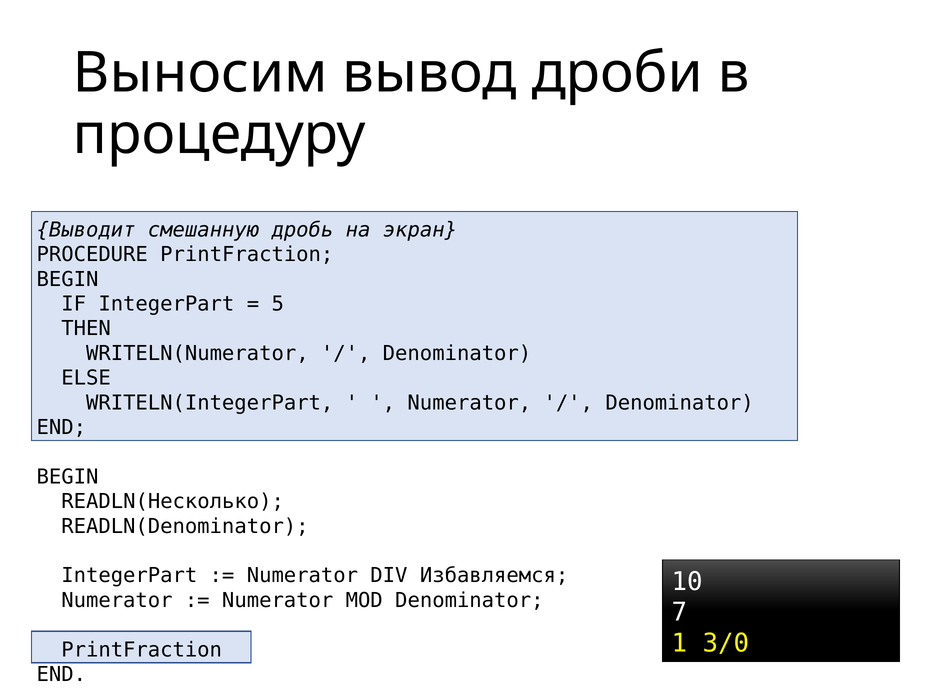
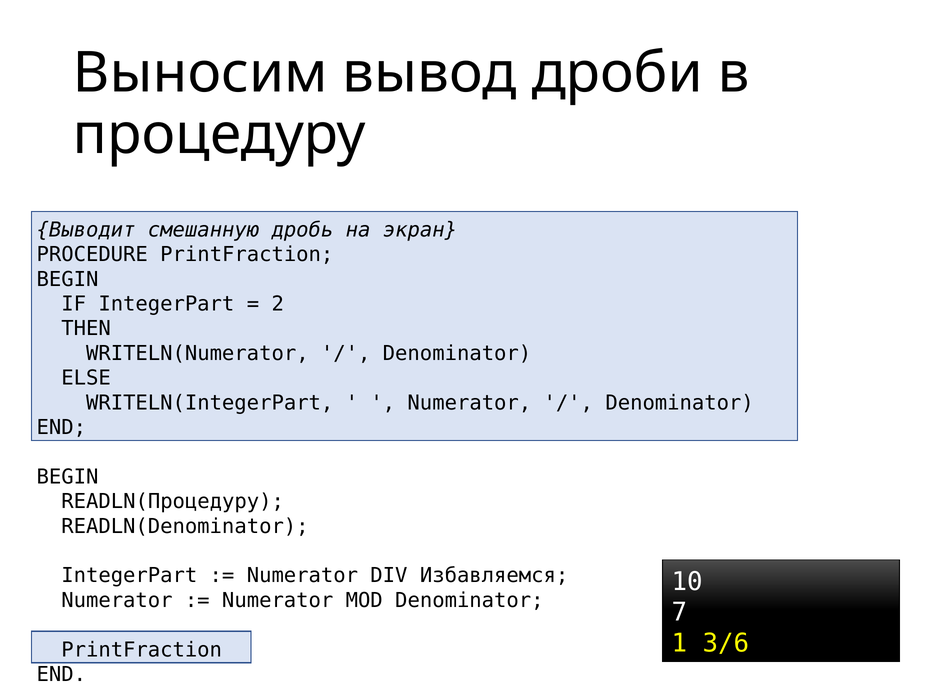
5: 5 -> 2
READLN(Несколько: READLN(Несколько -> READLN(Процедуру
3/0: 3/0 -> 3/6
